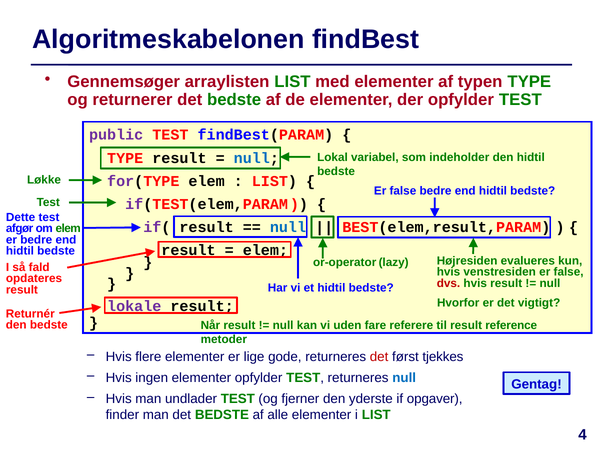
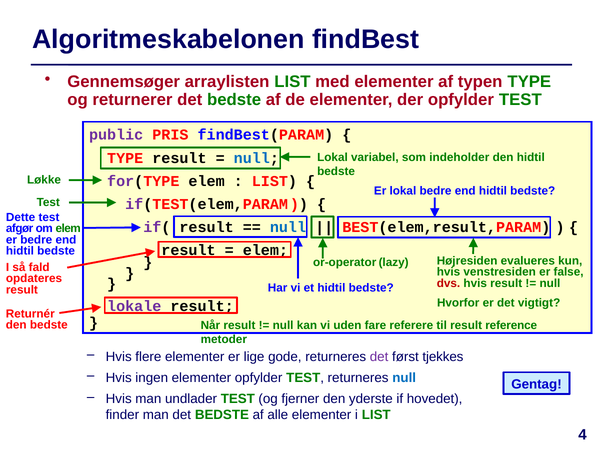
public TEST: TEST -> PRIS
false at (403, 191): false -> lokal
det at (379, 357) colour: red -> purple
opgaver: opgaver -> hovedet
